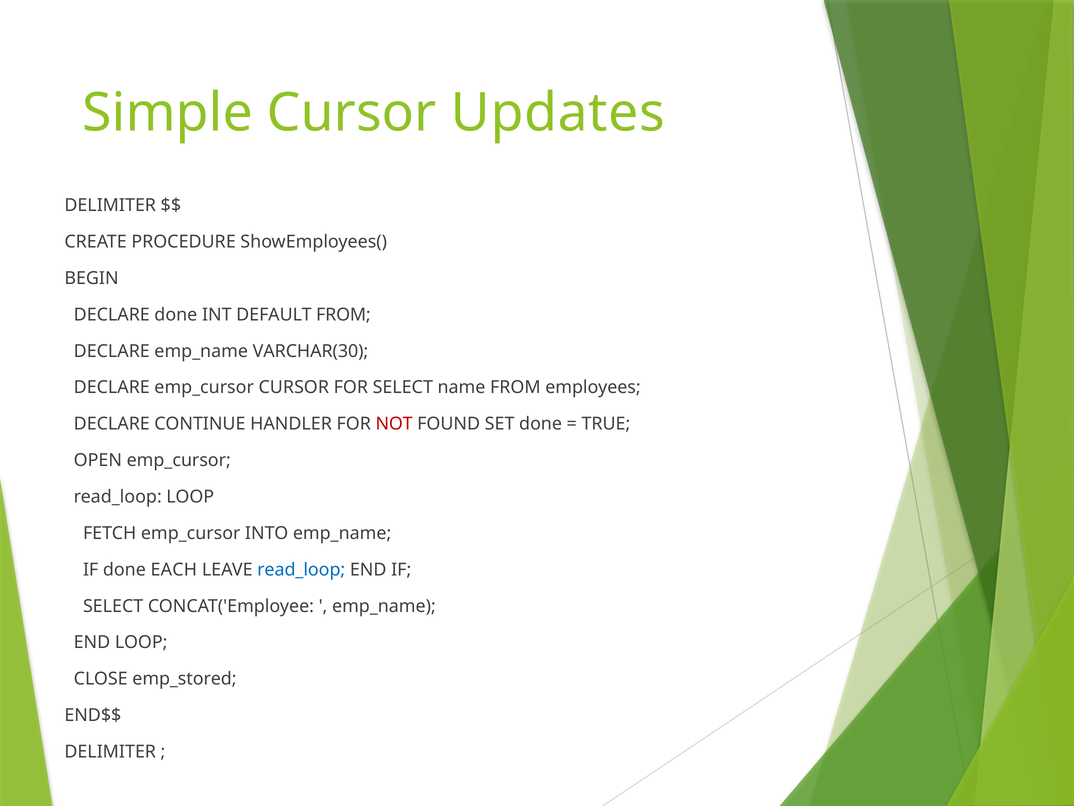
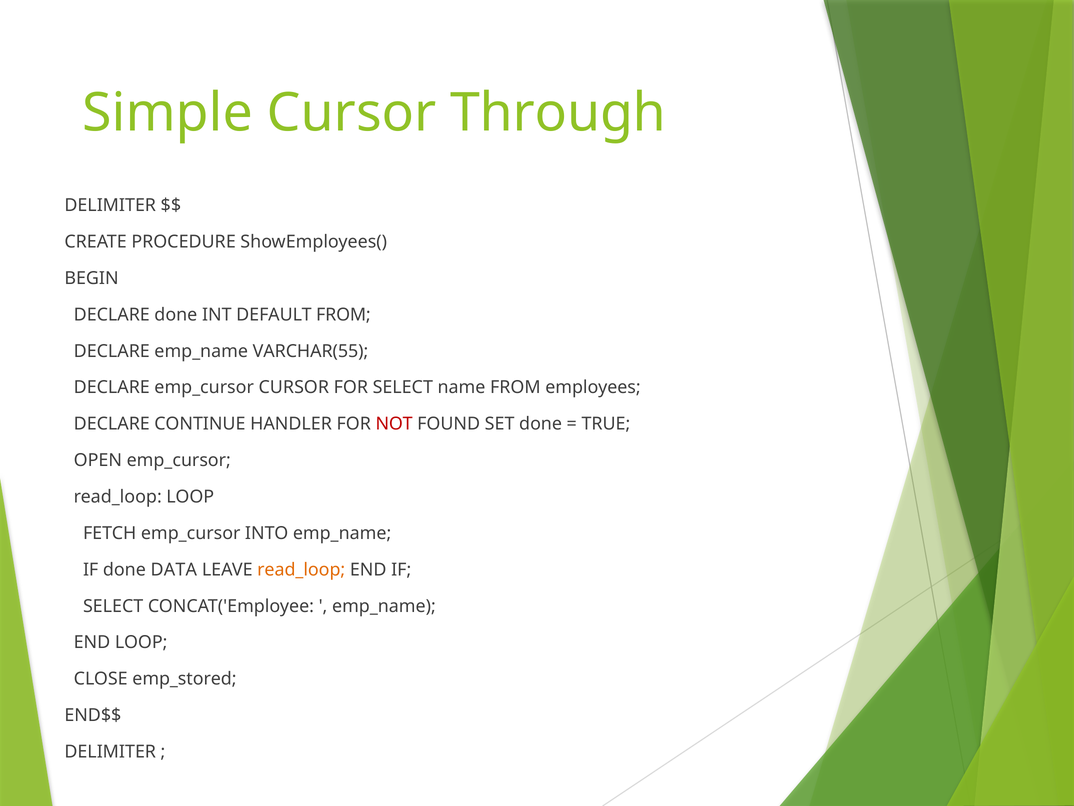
Updates: Updates -> Through
VARCHAR(30: VARCHAR(30 -> VARCHAR(55
EACH: EACH -> DATA
read_loop at (301, 569) colour: blue -> orange
